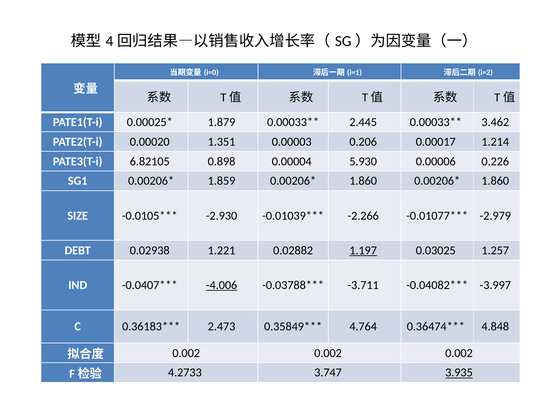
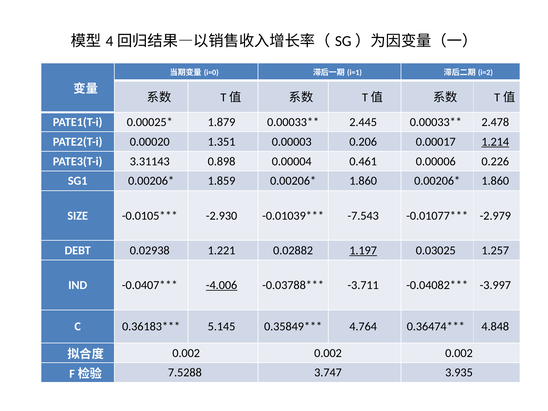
3.462: 3.462 -> 2.478
1.214 underline: none -> present
6.82105: 6.82105 -> 3.31143
5.930: 5.930 -> 0.461
-2.266: -2.266 -> -7.543
2.473: 2.473 -> 5.145
4.2733: 4.2733 -> 7.5288
3.935 underline: present -> none
